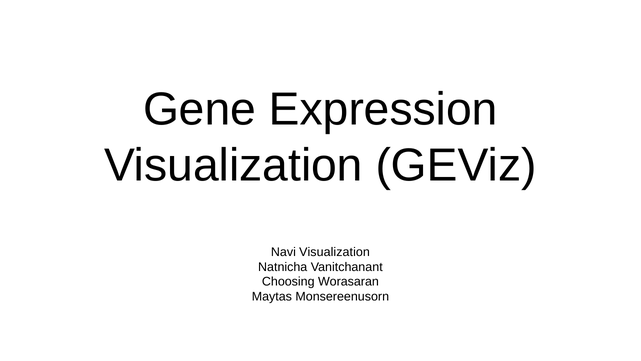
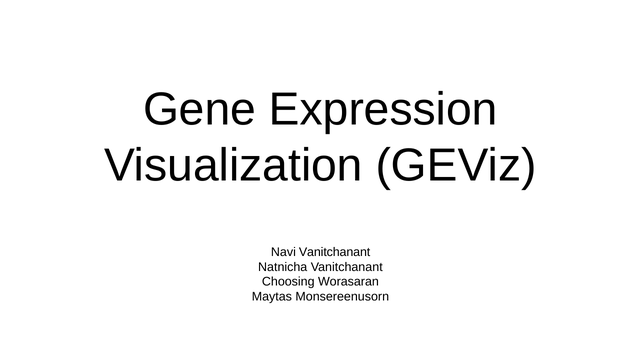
Navi Visualization: Visualization -> Vanitchanant
